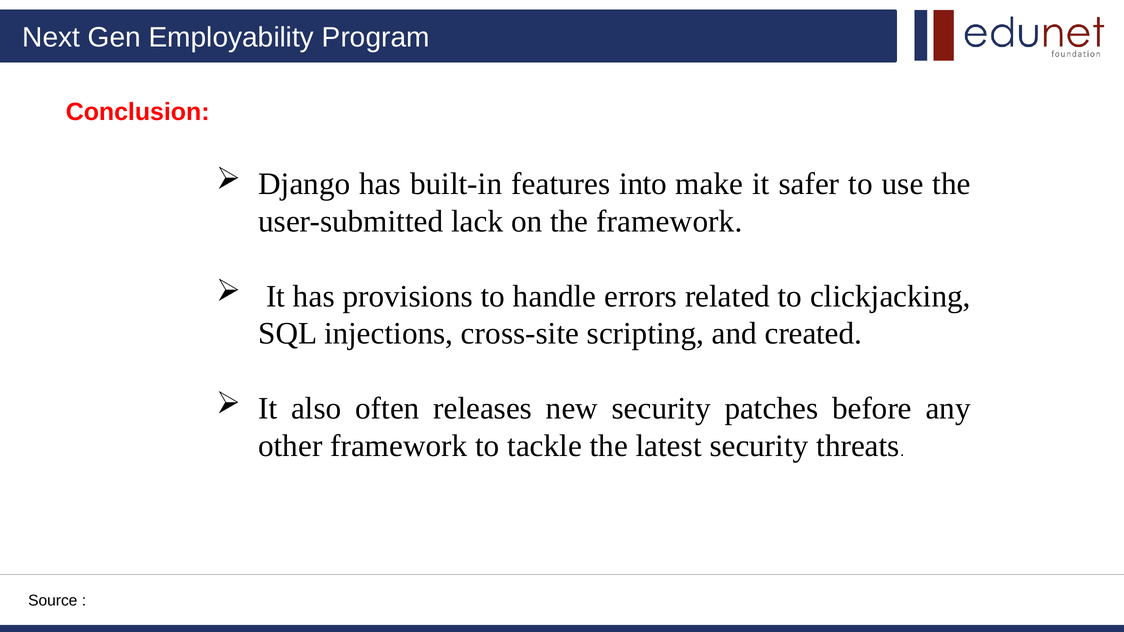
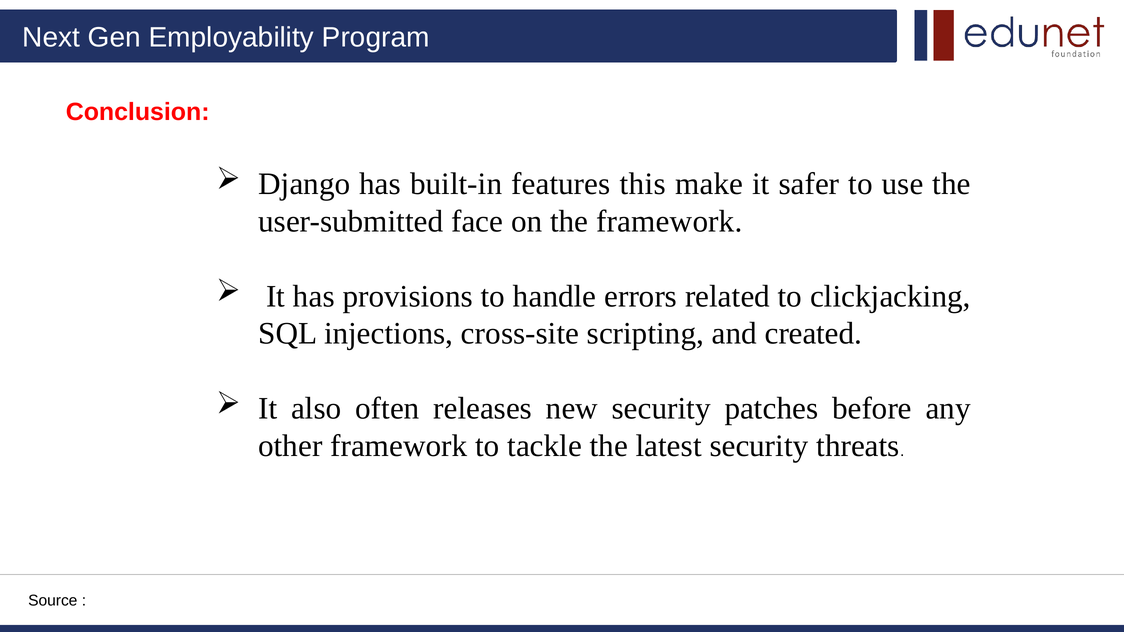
into: into -> this
lack: lack -> face
